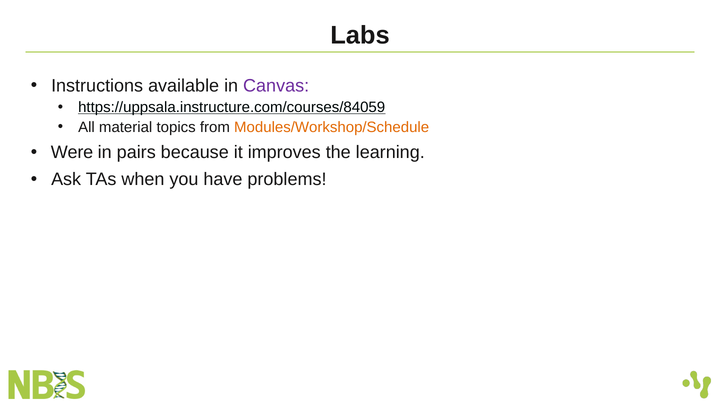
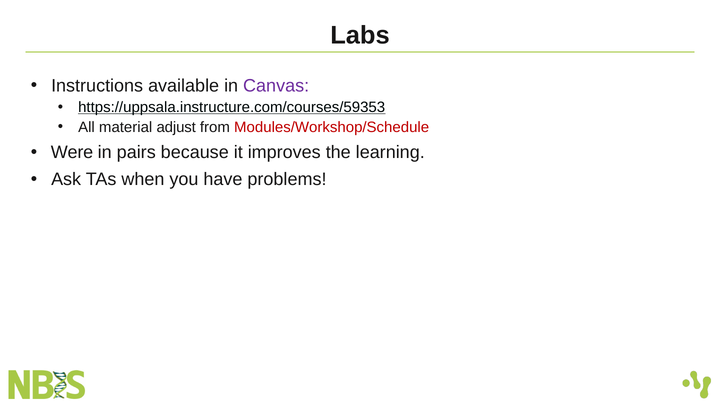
https://uppsala.instructure.com/courses/84059: https://uppsala.instructure.com/courses/84059 -> https://uppsala.instructure.com/courses/59353
topics: topics -> adjust
Modules/Workshop/Schedule colour: orange -> red
